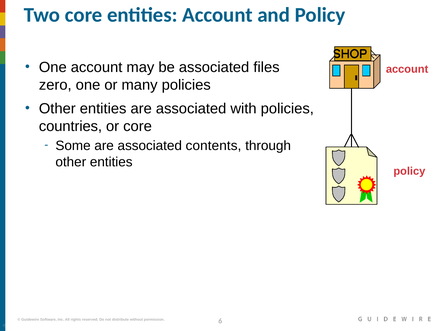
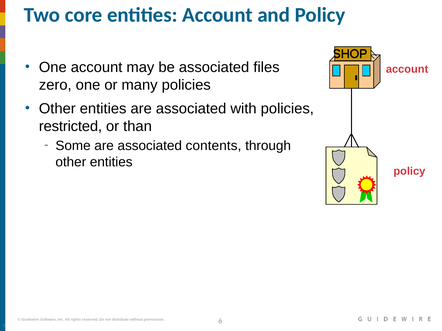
countries: countries -> restricted
or core: core -> than
